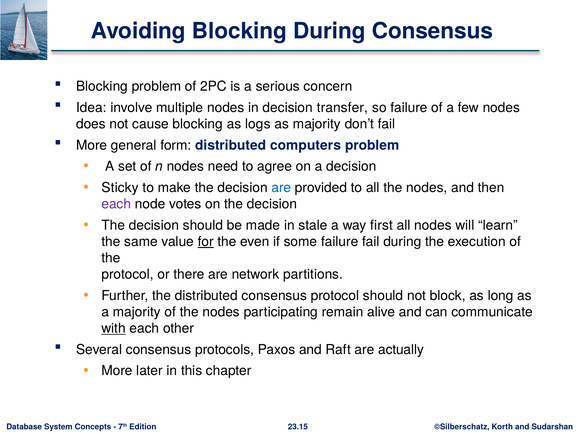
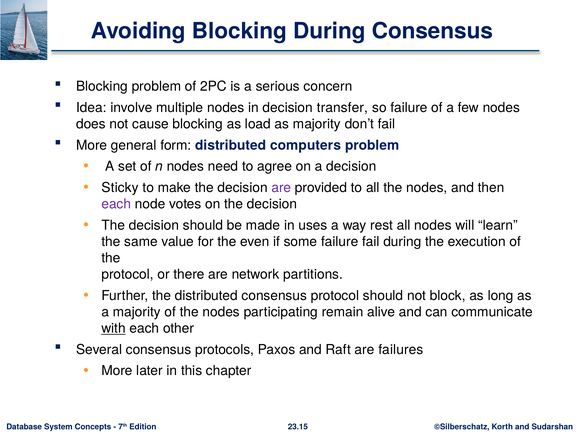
logs: logs -> load
are at (281, 188) colour: blue -> purple
stale: stale -> uses
first: first -> rest
for underline: present -> none
actually: actually -> failures
